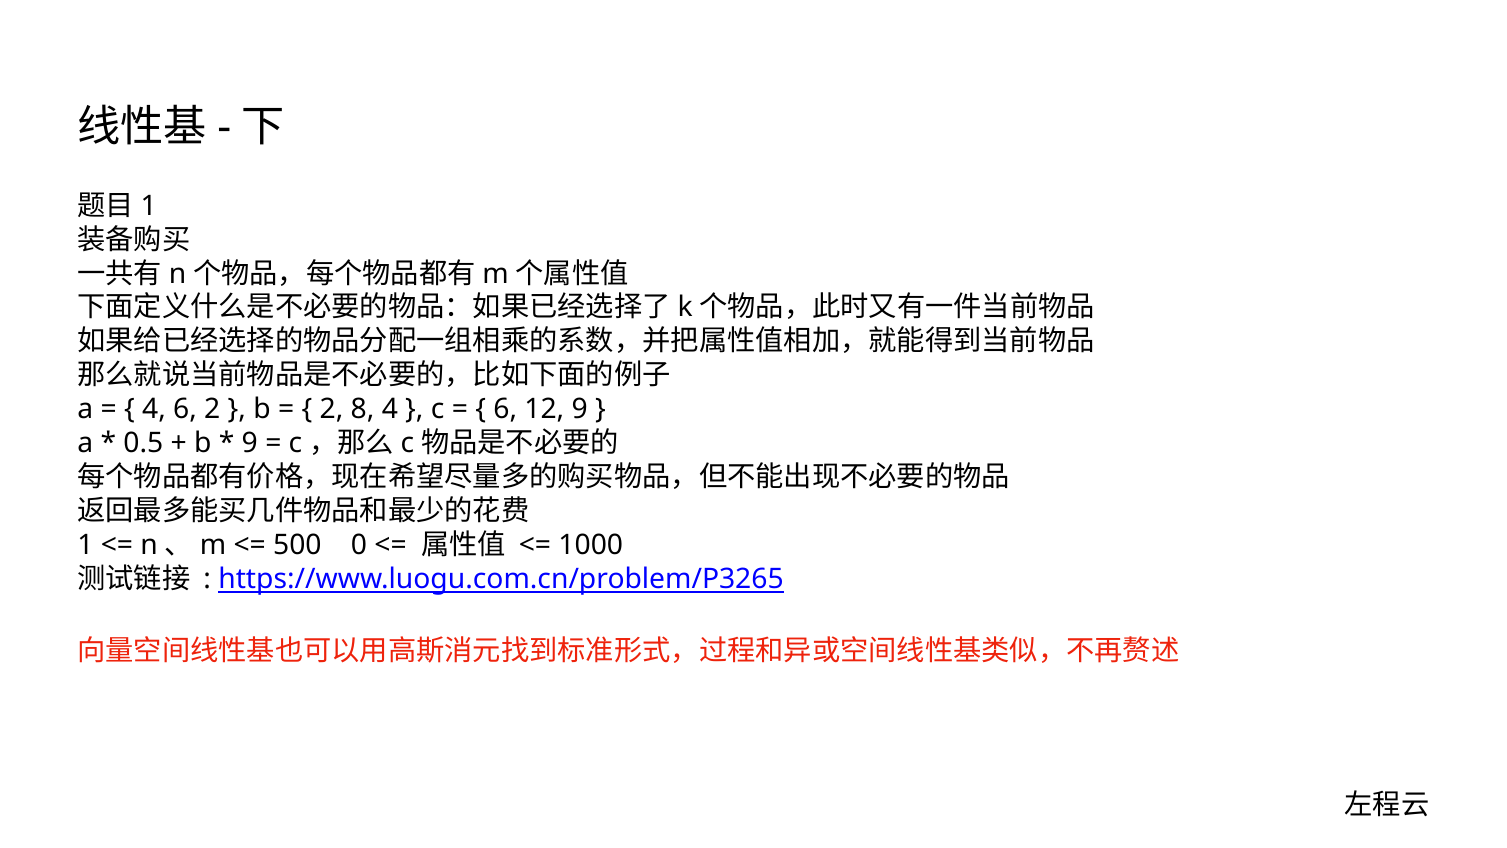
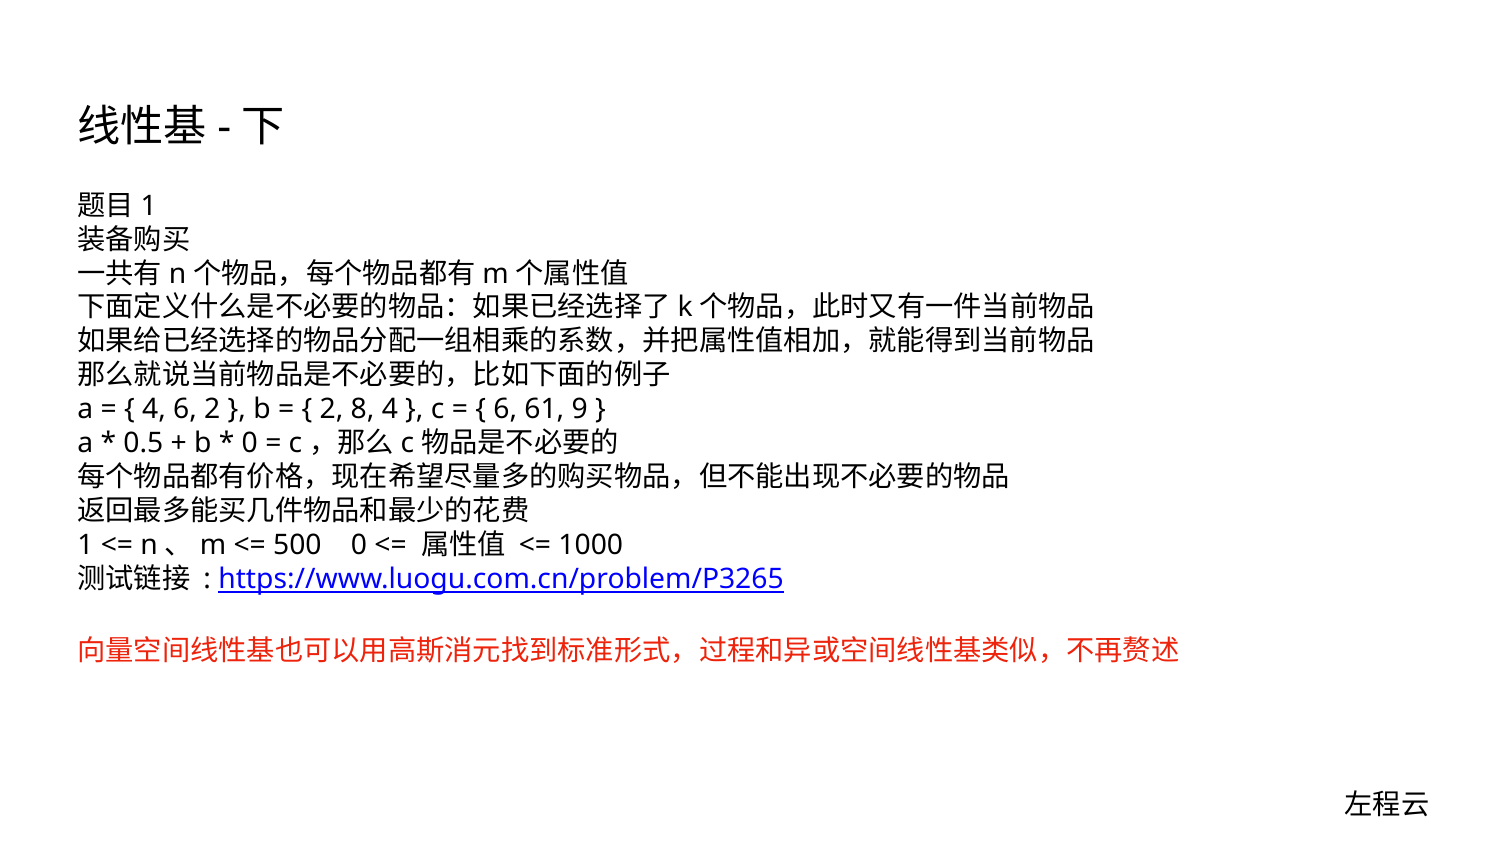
12: 12 -> 61
9 at (250, 443): 9 -> 0
